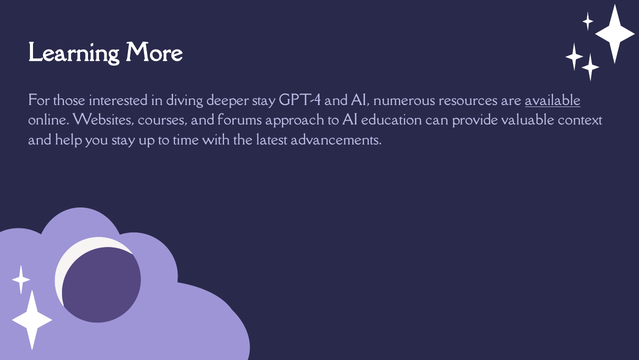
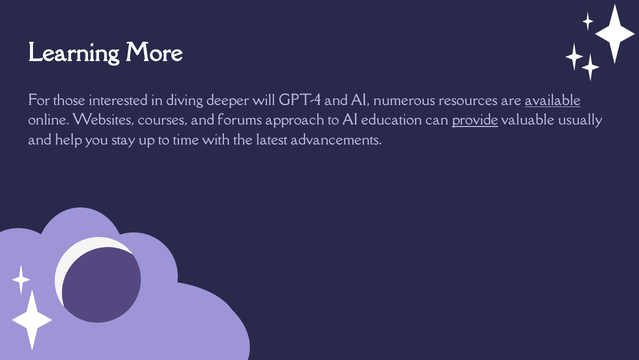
deeper stay: stay -> will
provide underline: none -> present
context: context -> usually
